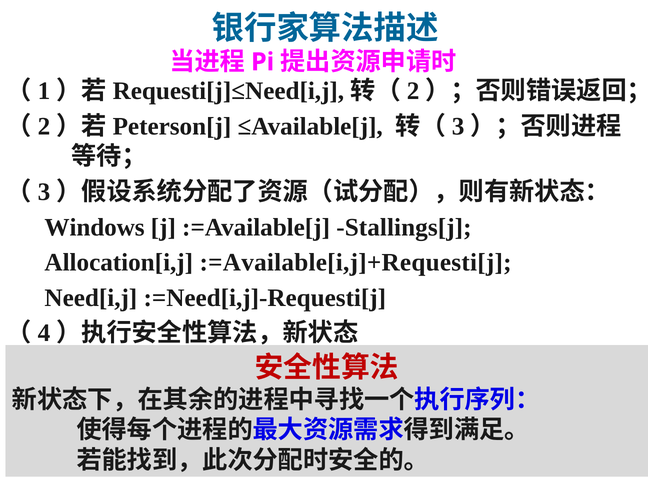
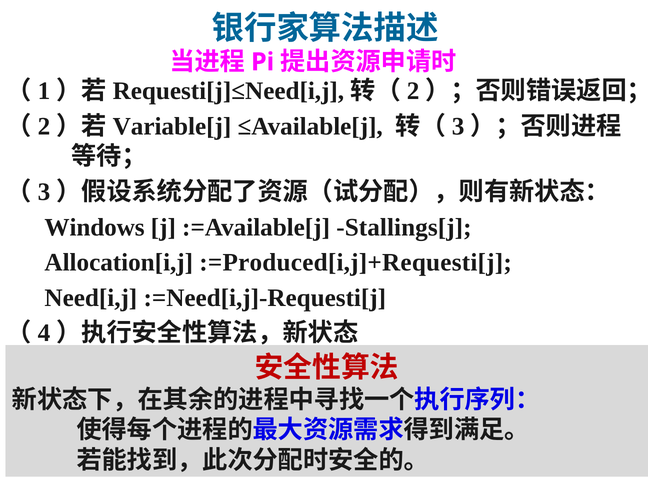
Peterson[j: Peterson[j -> Variable[j
:=Available[i,j]+Requesti[j: :=Available[i,j]+Requesti[j -> :=Produced[i,j]+Requesti[j
